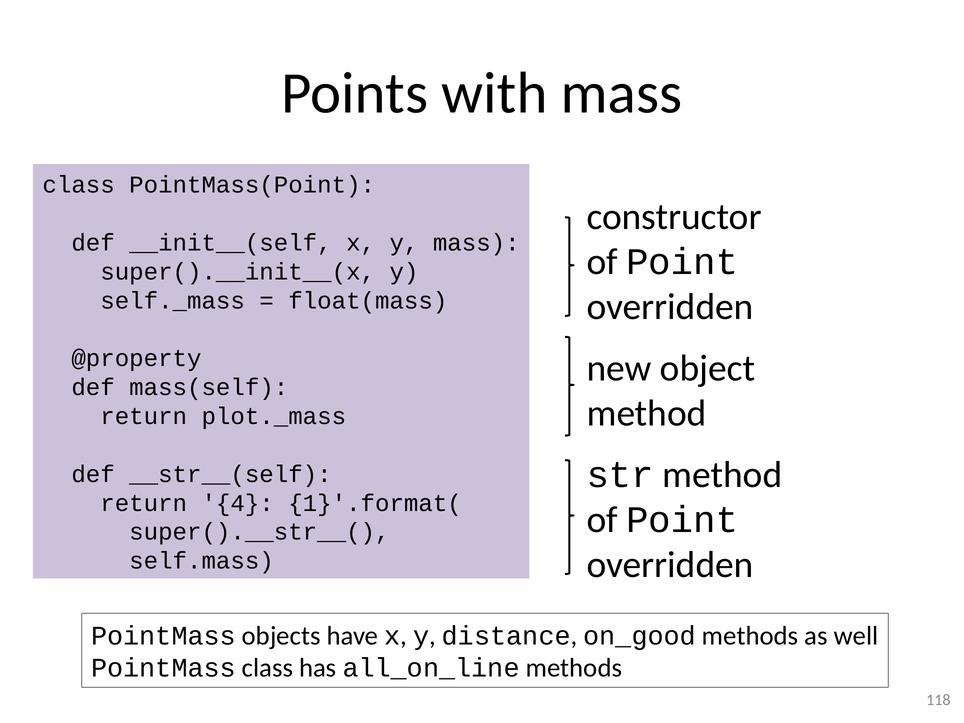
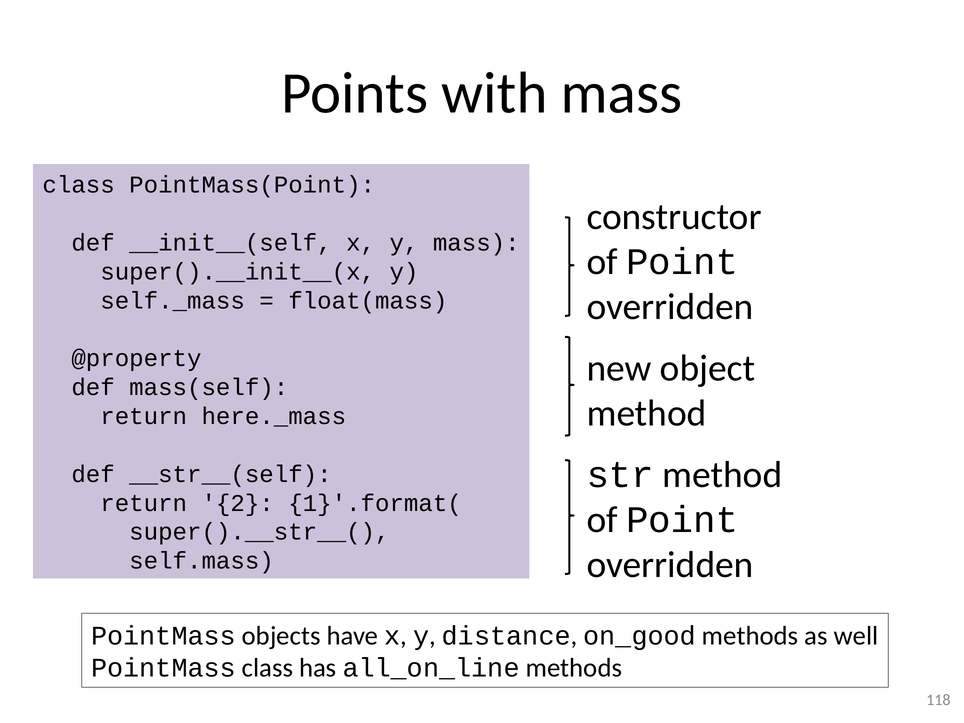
plot._mass: plot._mass -> here._mass
4: 4 -> 2
